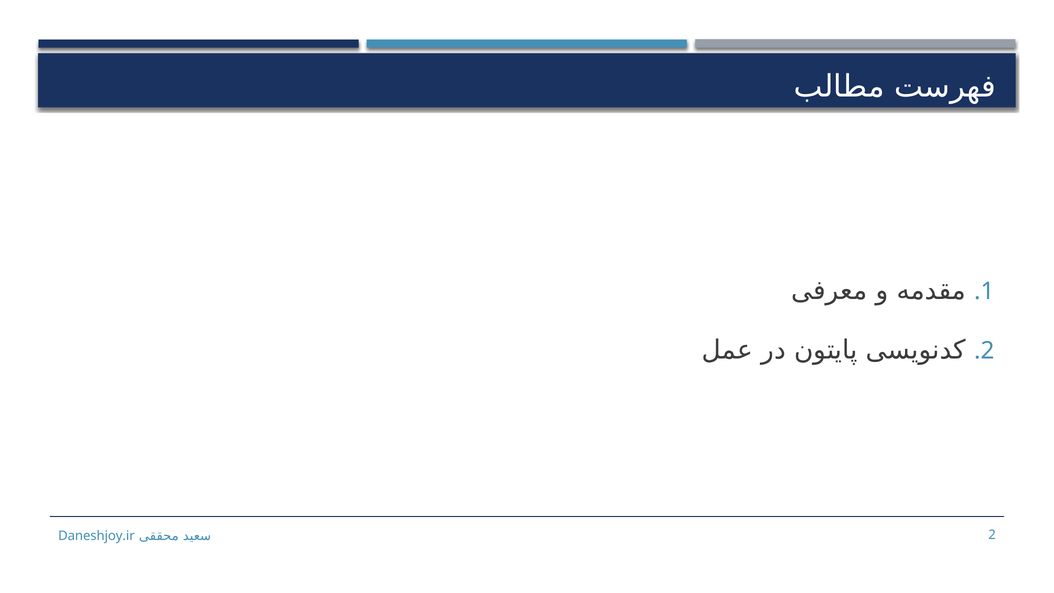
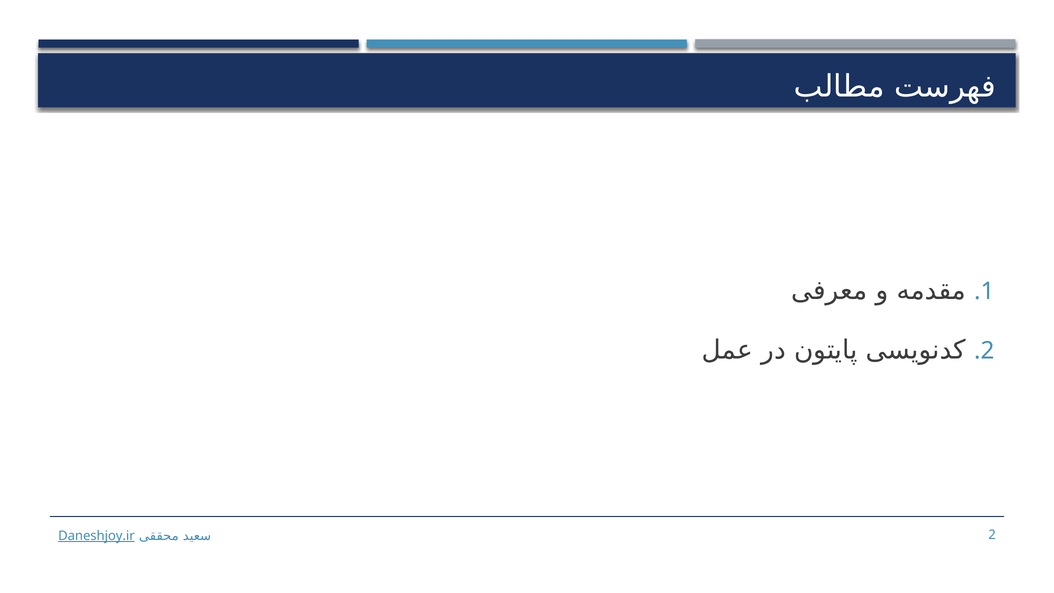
Daneshjoy.ir underline: none -> present
